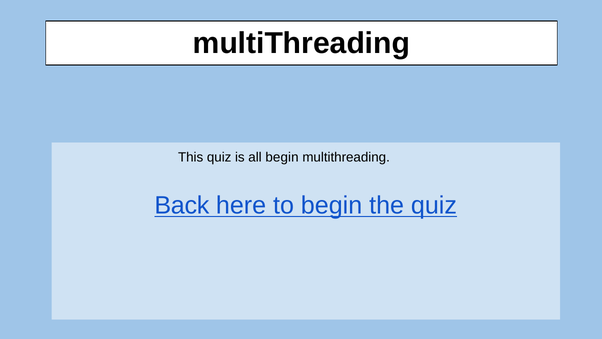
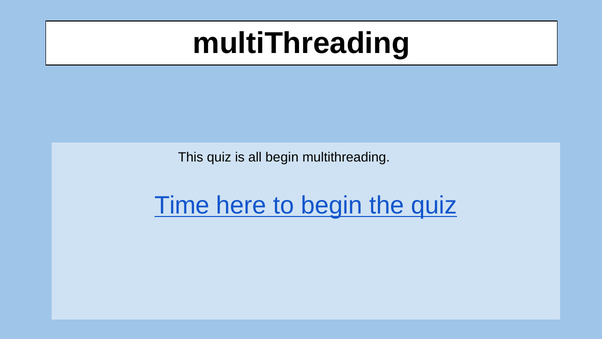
Back: Back -> Time
